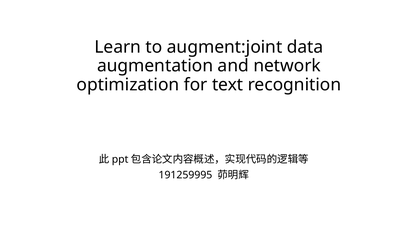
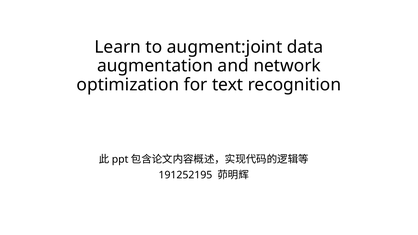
191259995: 191259995 -> 191252195
